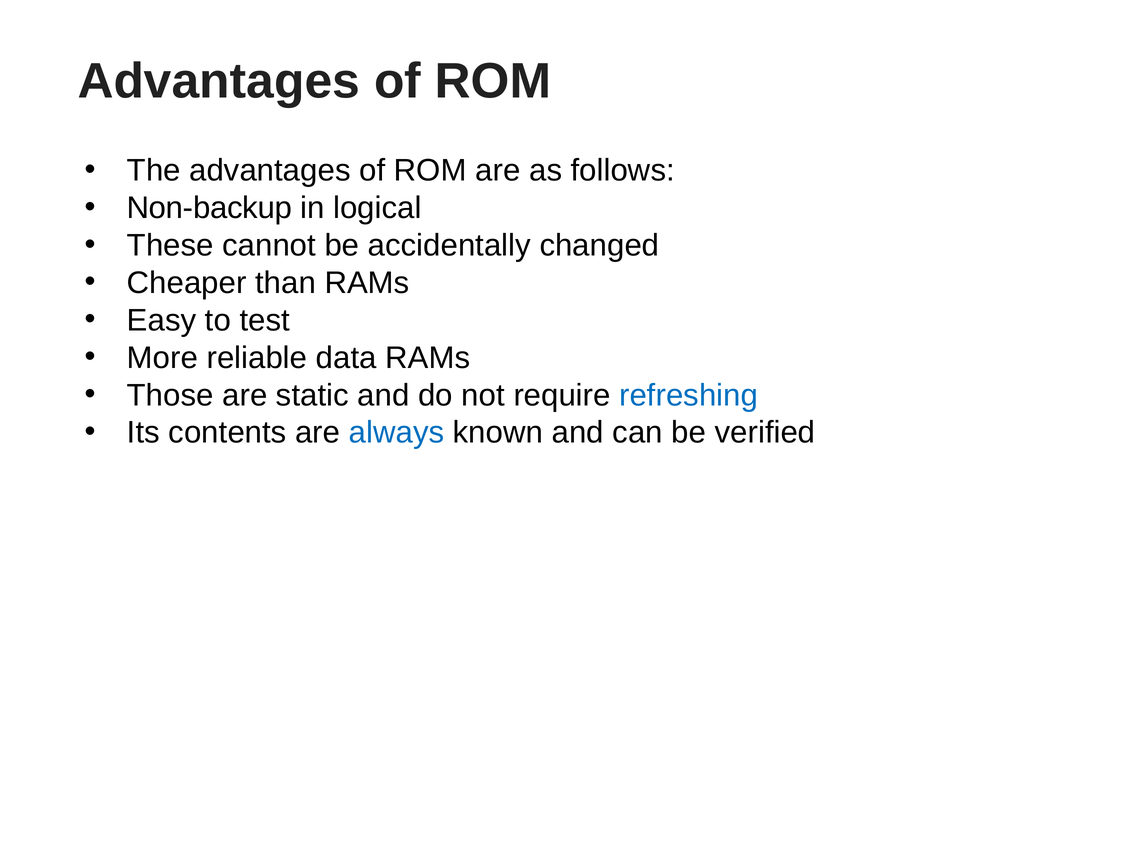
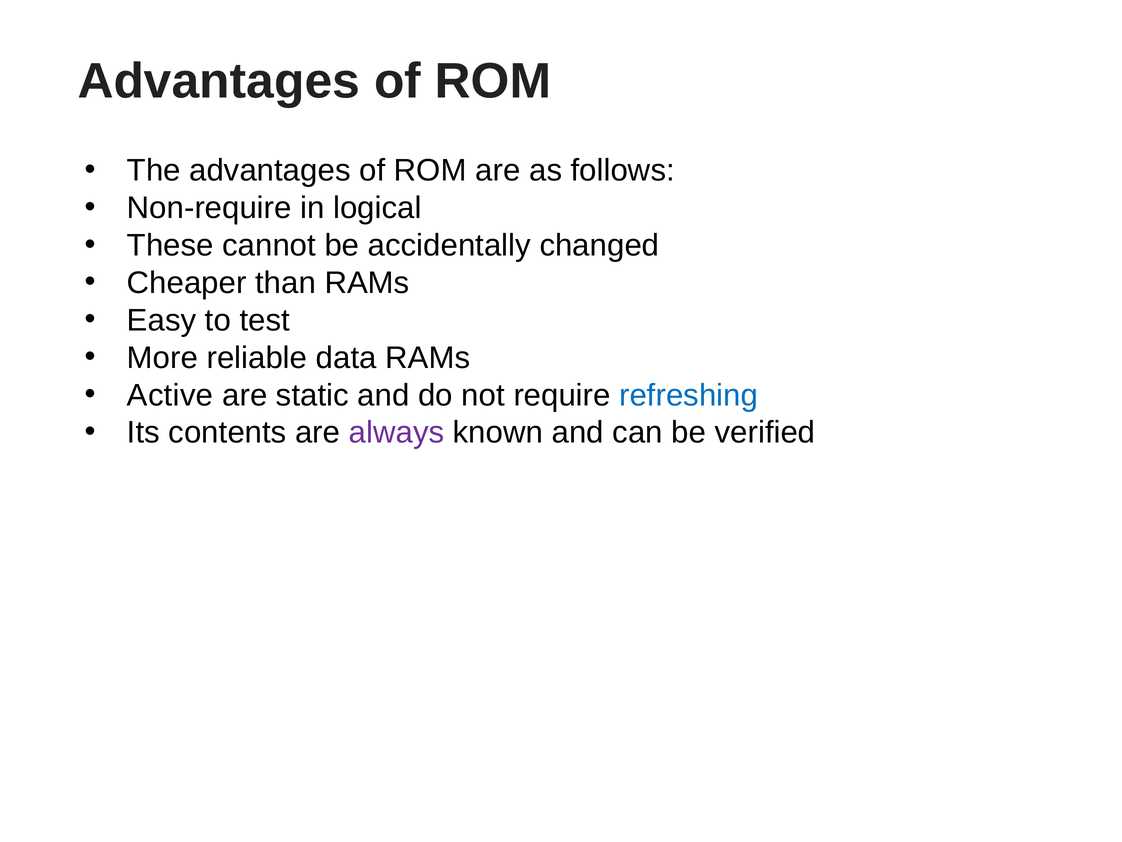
Non-backup: Non-backup -> Non-require
Those: Those -> Active
always colour: blue -> purple
